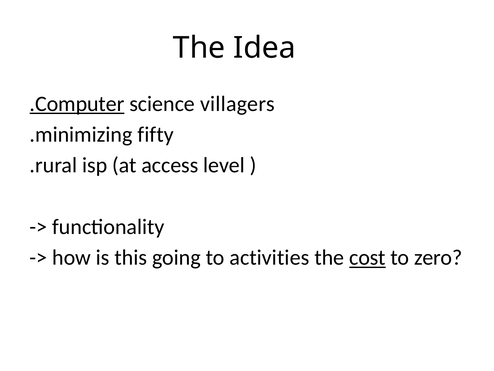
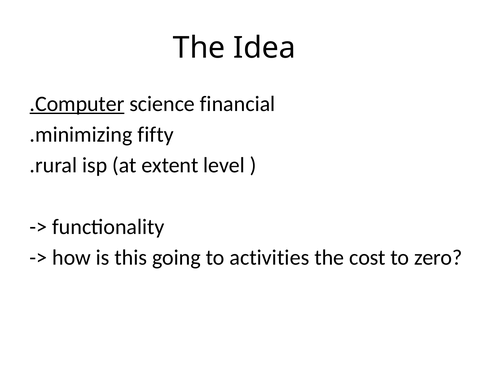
villagers: villagers -> financial
access: access -> extent
cost underline: present -> none
